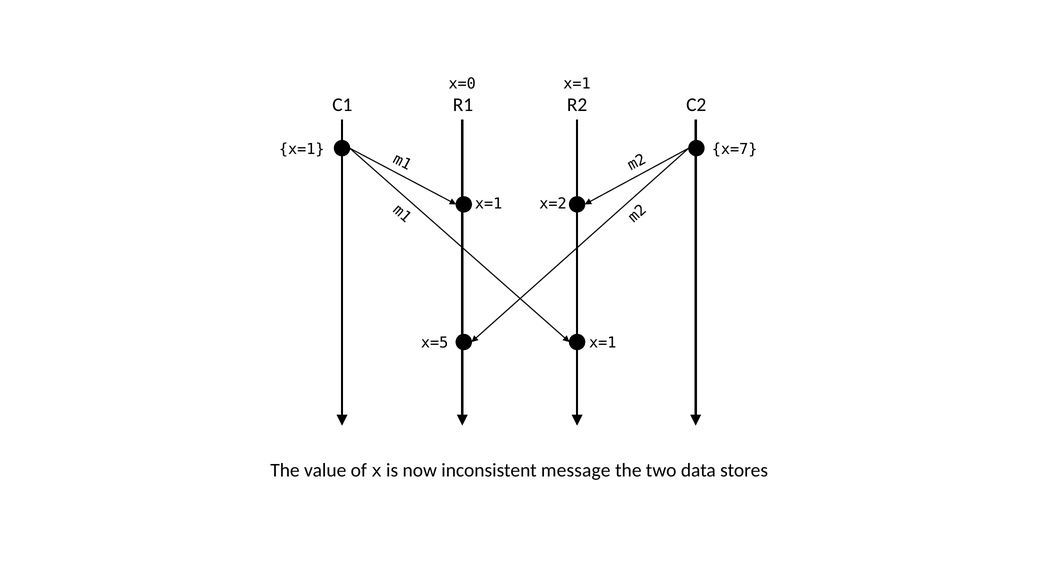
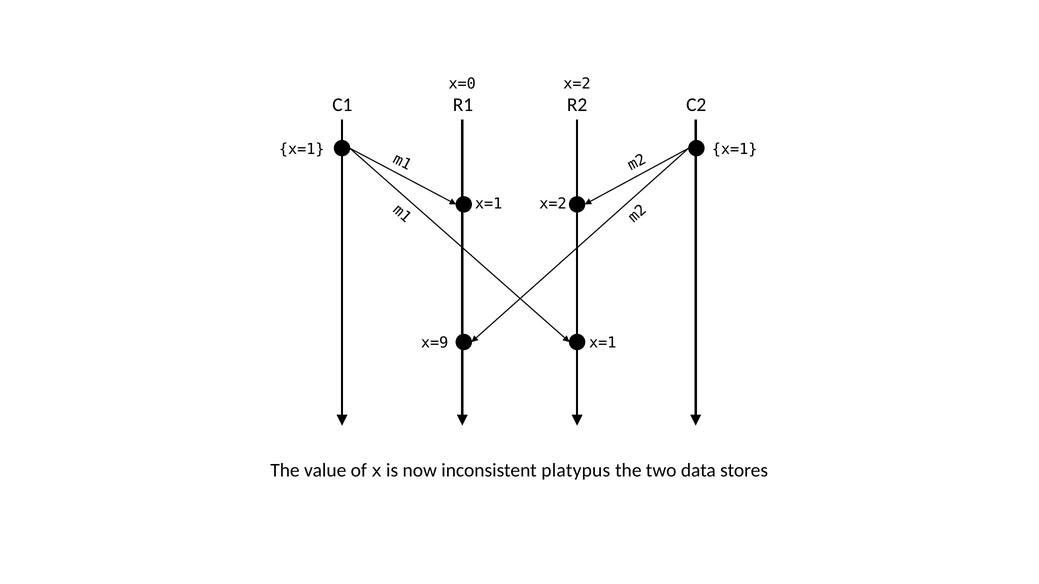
x=1 at (577, 84): x=1 -> x=2
x=7 at (735, 149): x=7 -> x=1
x=5: x=5 -> x=9
message: message -> platypus
